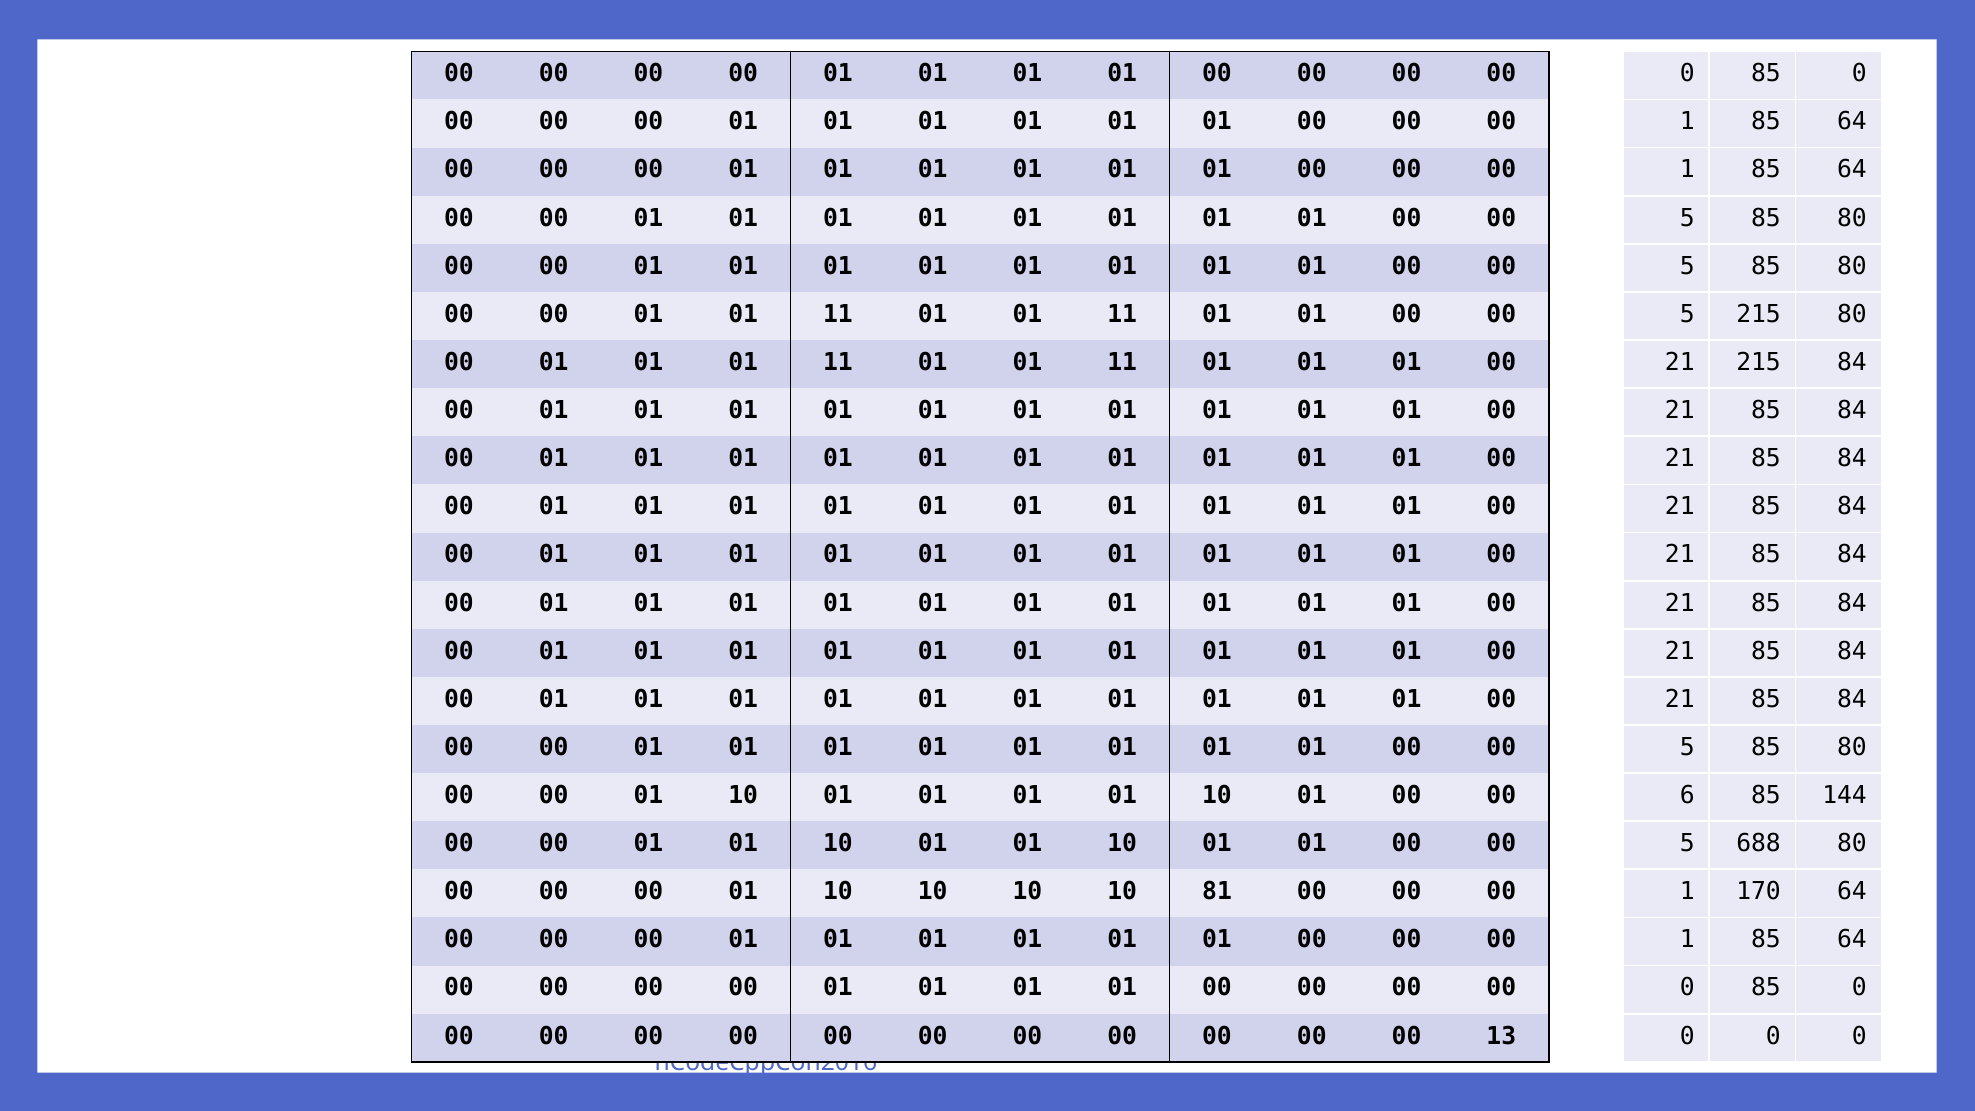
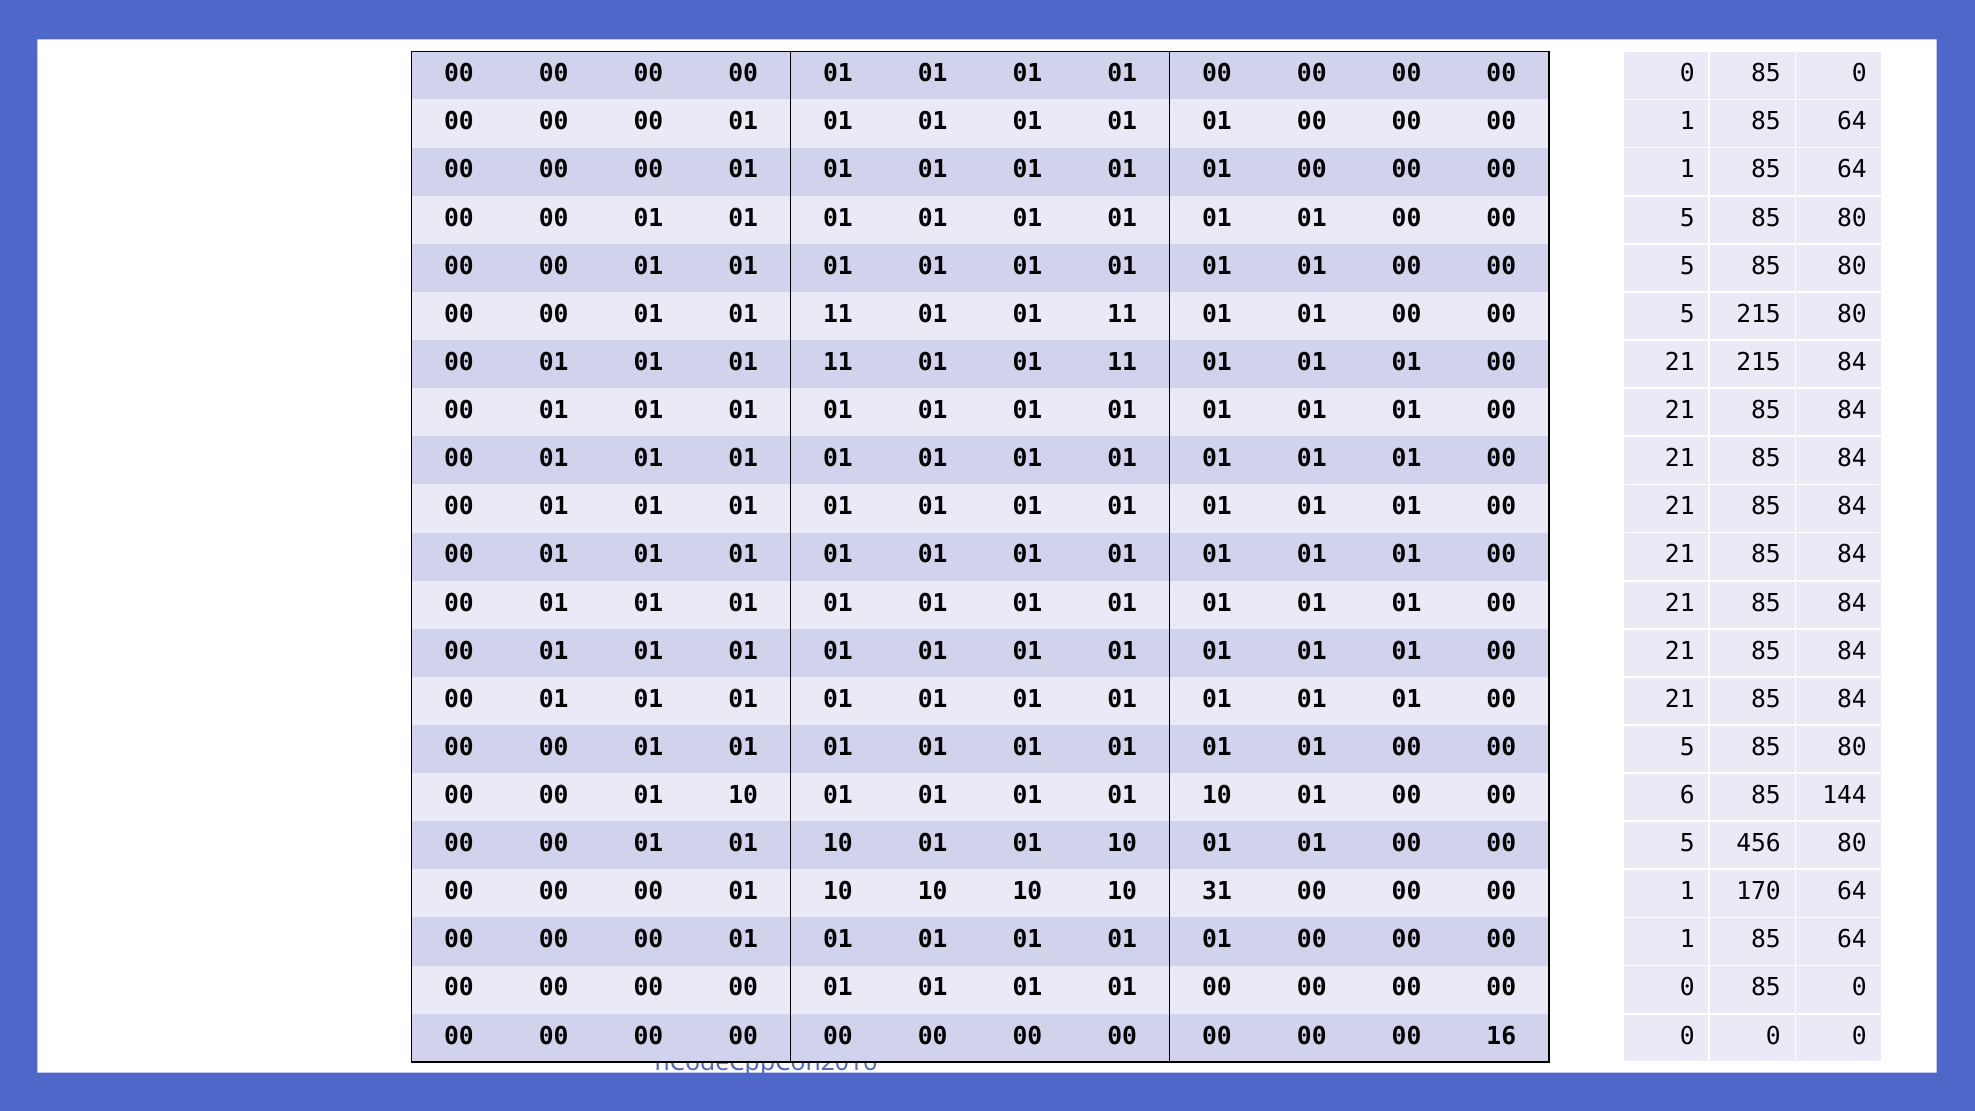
688: 688 -> 456
81: 81 -> 31
13: 13 -> 16
